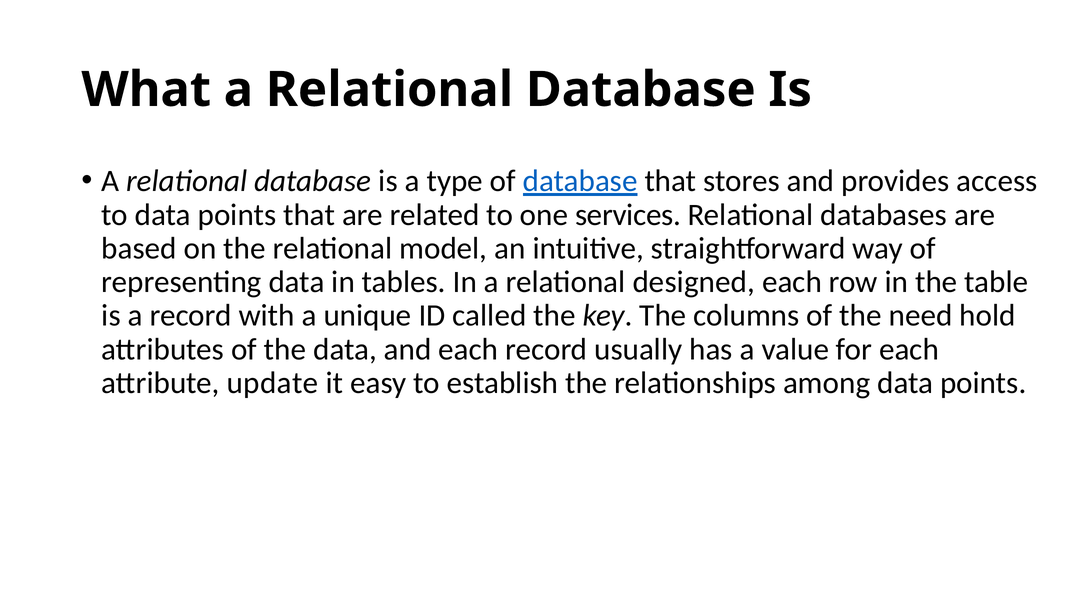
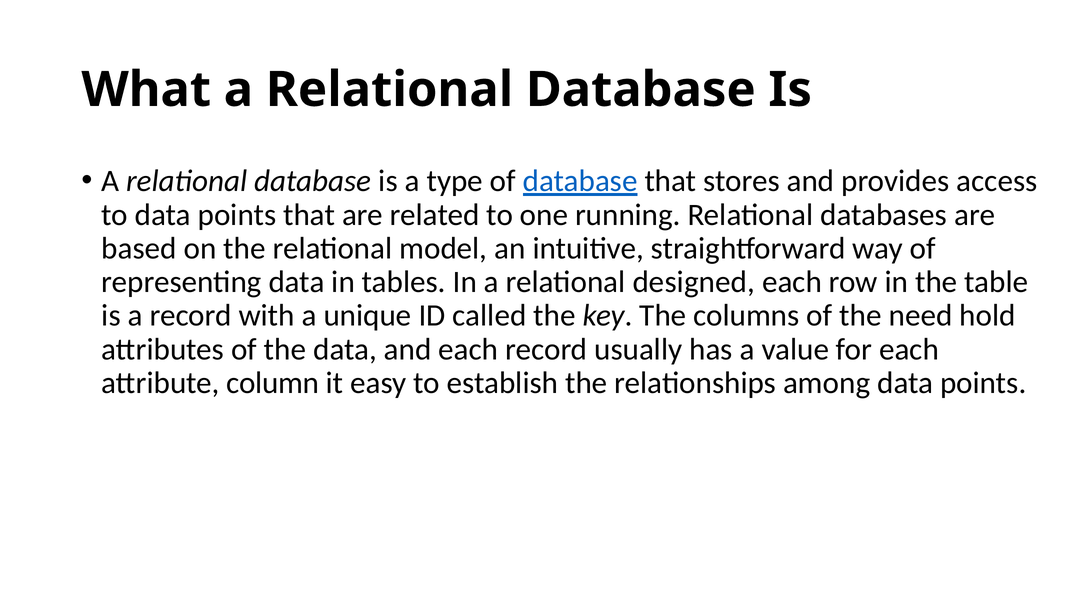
services: services -> running
update: update -> column
